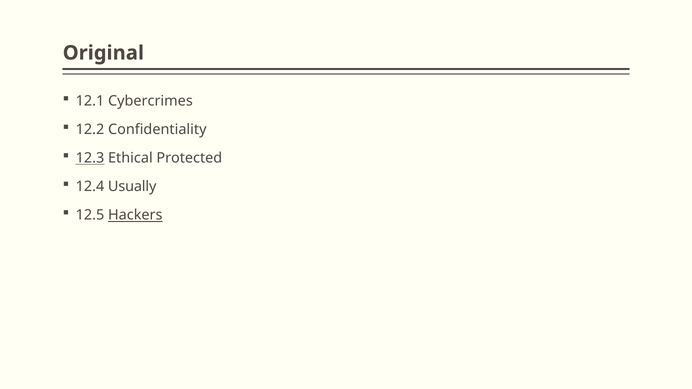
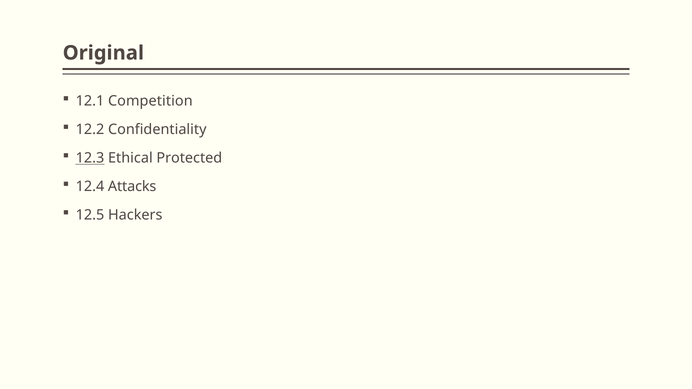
Cybercrimes: Cybercrimes -> Competition
Usually: Usually -> Attacks
Hackers underline: present -> none
